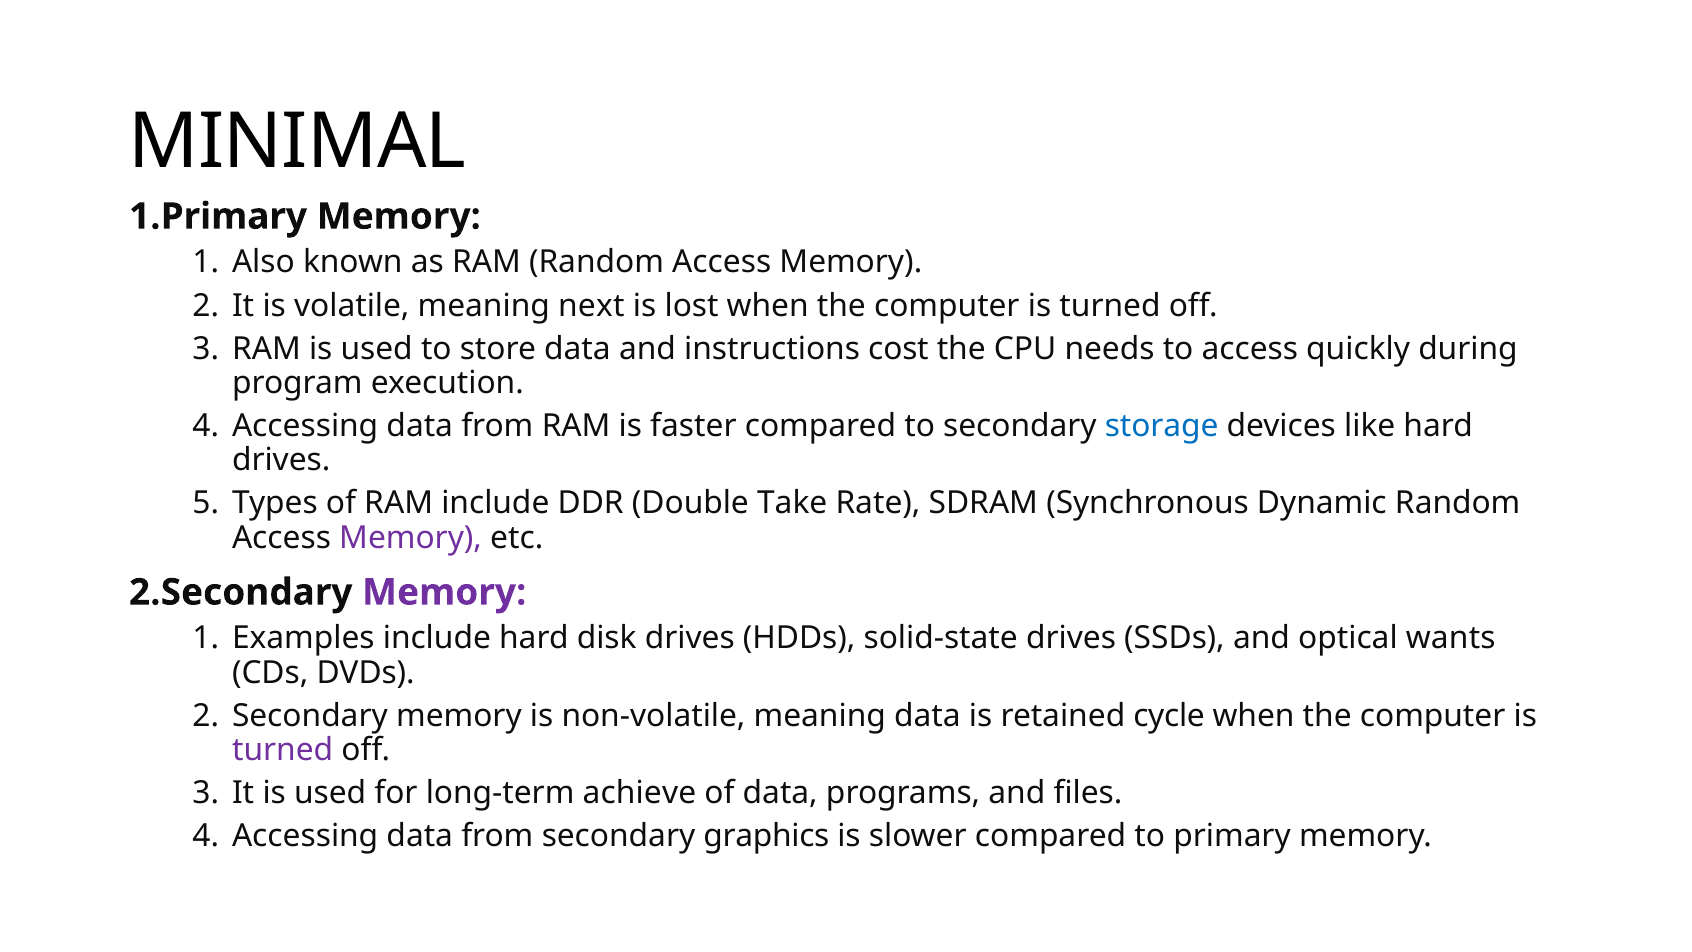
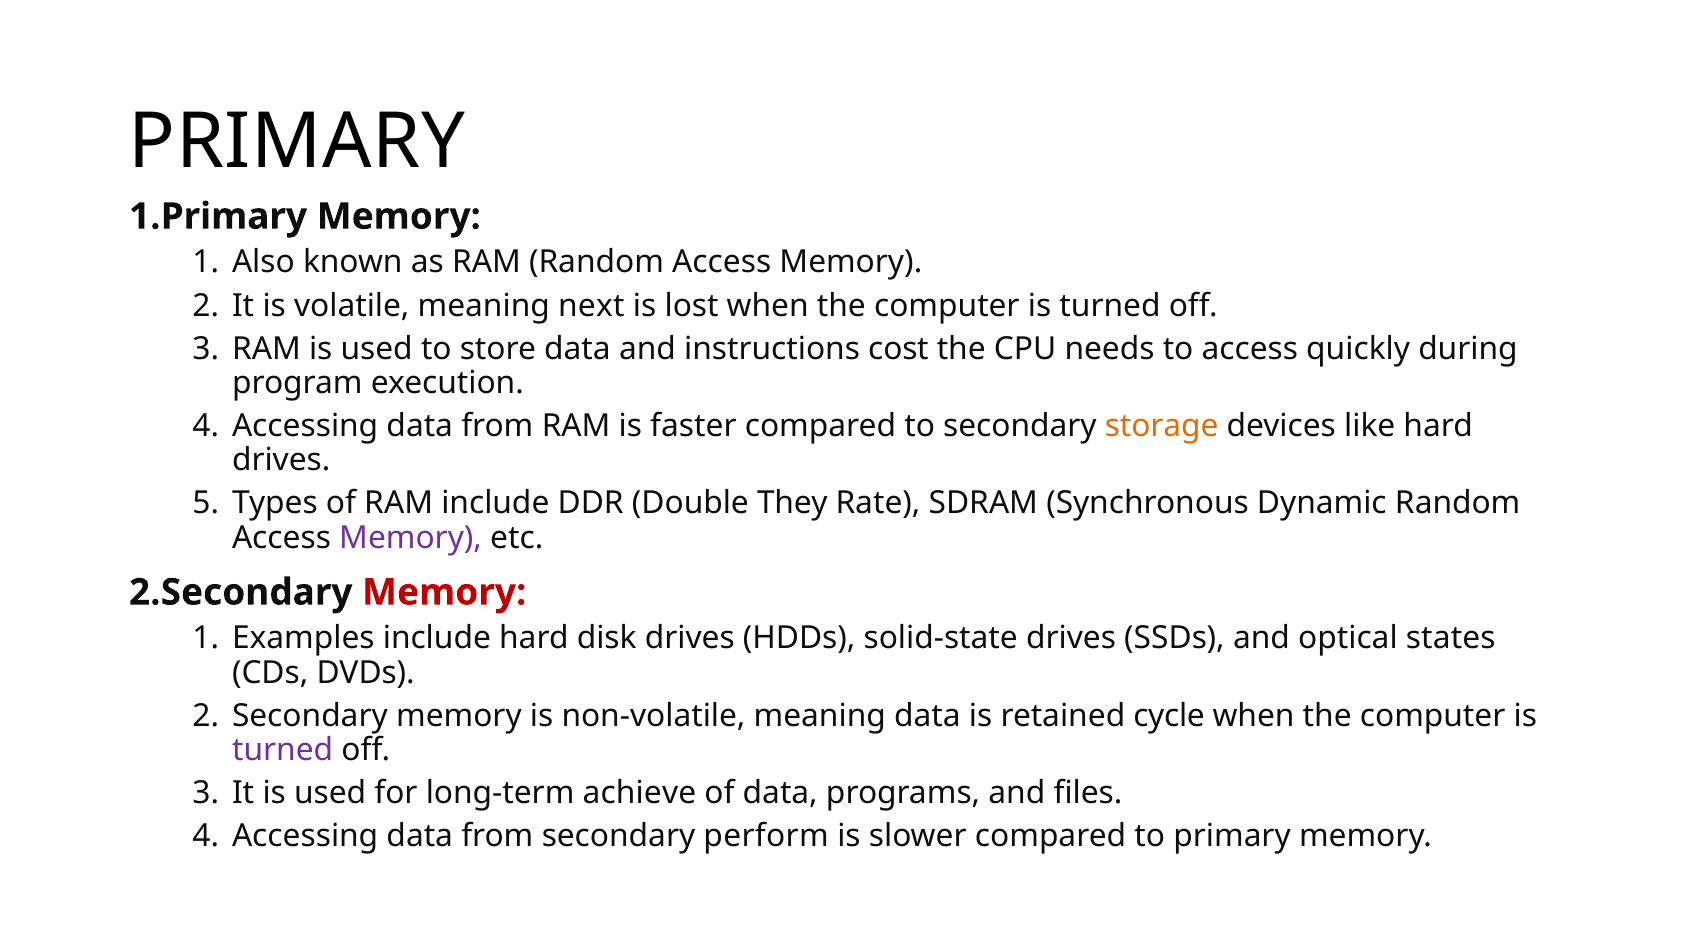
MINIMAL at (298, 142): MINIMAL -> PRIMARY
storage colour: blue -> orange
Take: Take -> They
Memory at (444, 592) colour: purple -> red
wants: wants -> states
graphics: graphics -> perform
